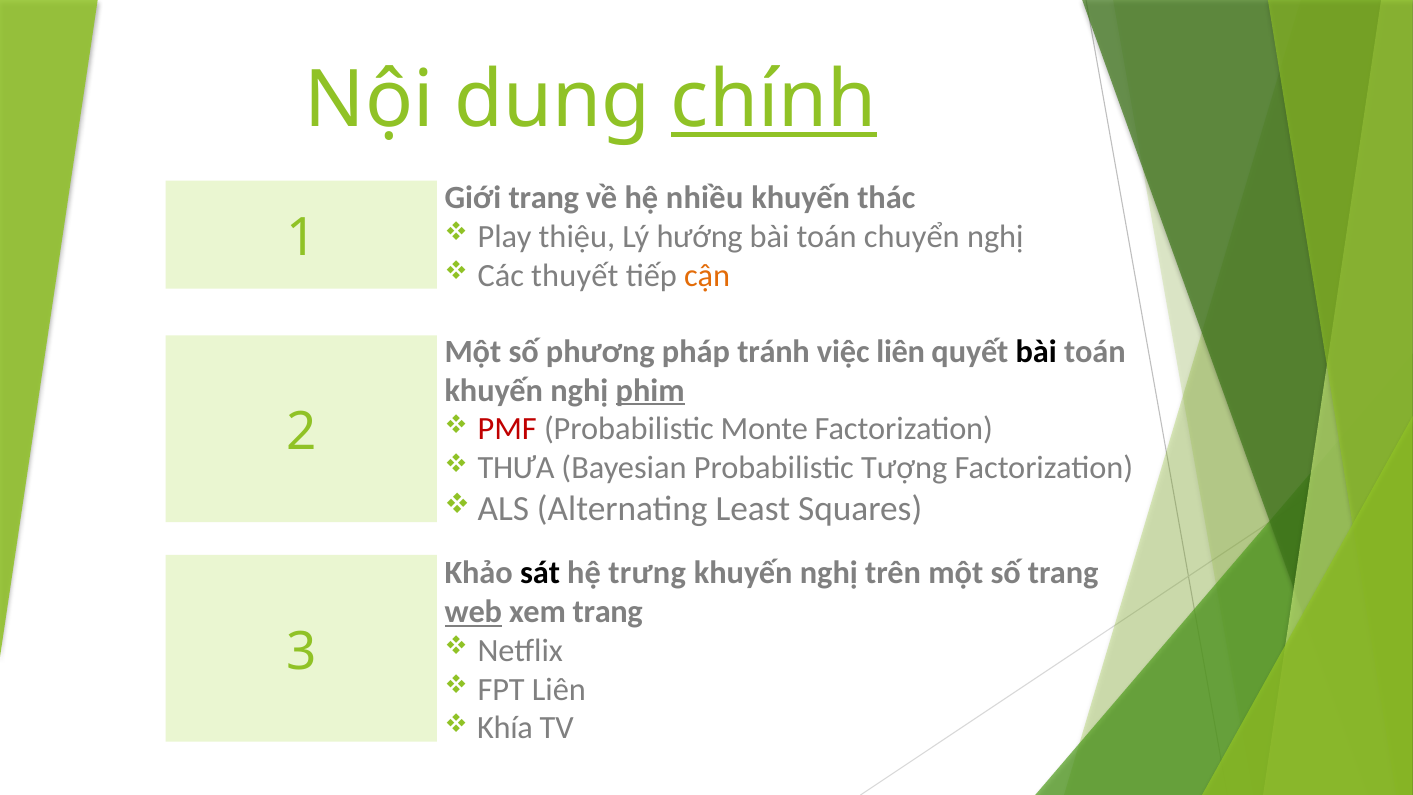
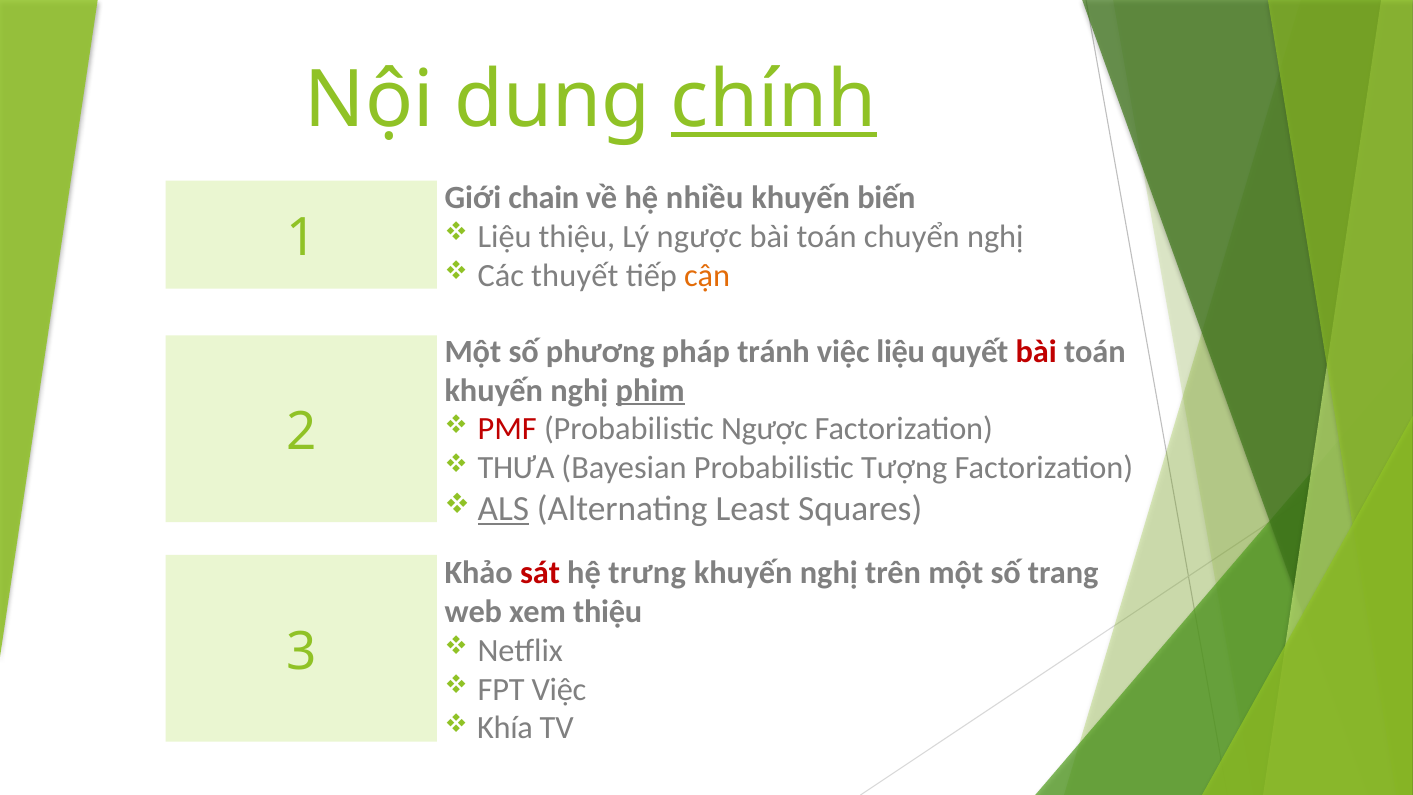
Giới trang: trang -> chain
thác: thác -> biến
Play at (505, 237): Play -> Liệu
Lý hướng: hướng -> ngược
việc liên: liên -> liệu
bài at (1036, 351) colour: black -> red
Probabilistic Monte: Monte -> Ngược
ALS underline: none -> present
sát colour: black -> red
web underline: present -> none
xem trang: trang -> thiệu
FPT Liên: Liên -> Việc
